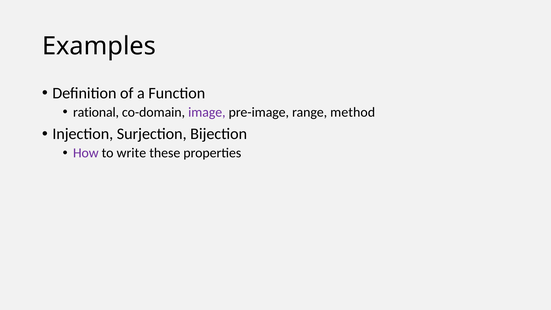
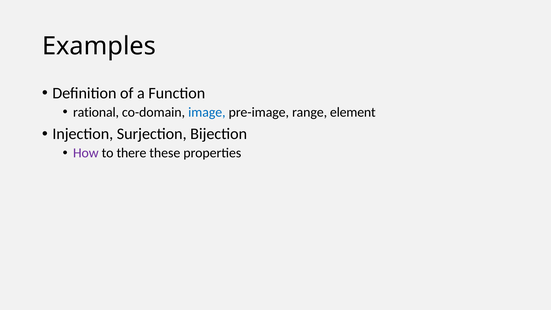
image colour: purple -> blue
method: method -> element
write: write -> there
